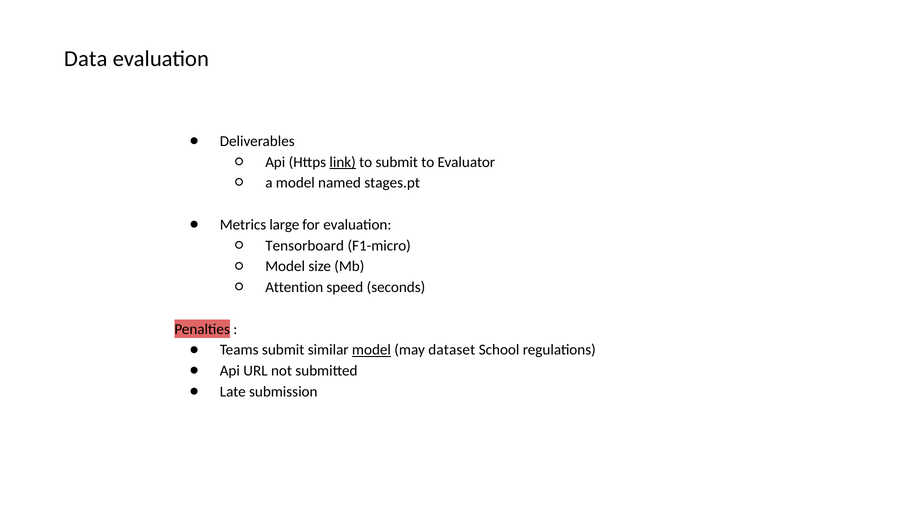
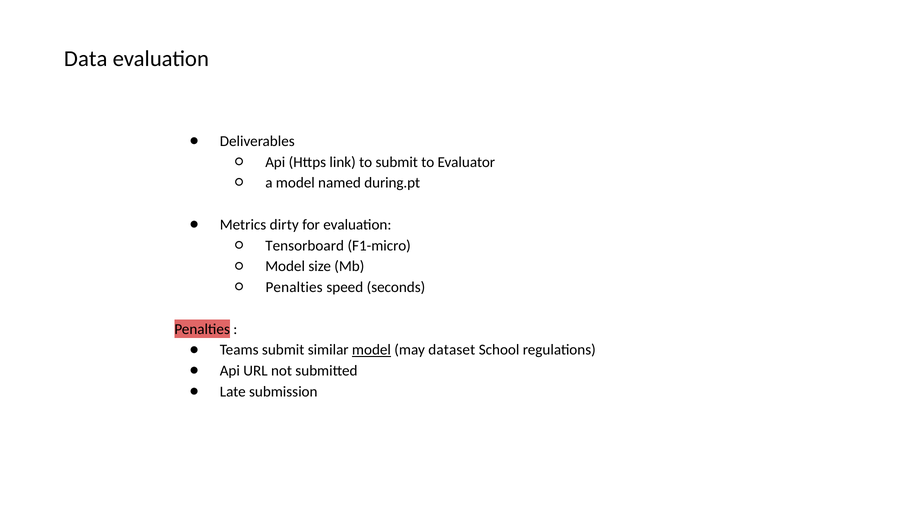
link underline: present -> none
stages.pt: stages.pt -> during.pt
large: large -> dirty
Attention at (294, 287): Attention -> Penalties
